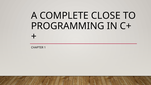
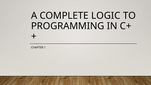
CLOSE: CLOSE -> LOGIC
